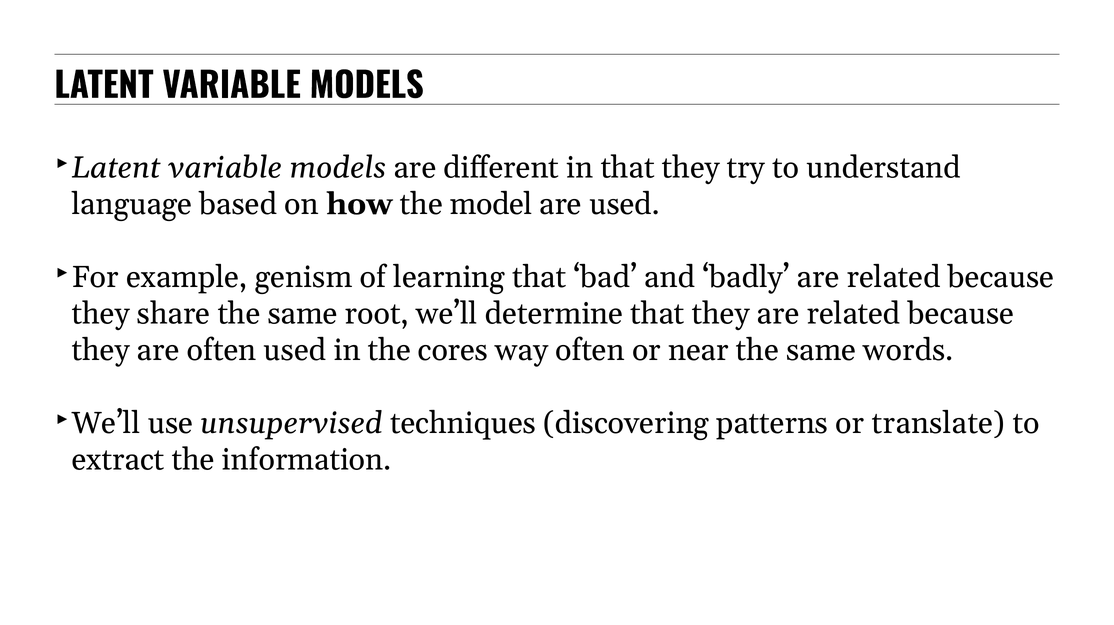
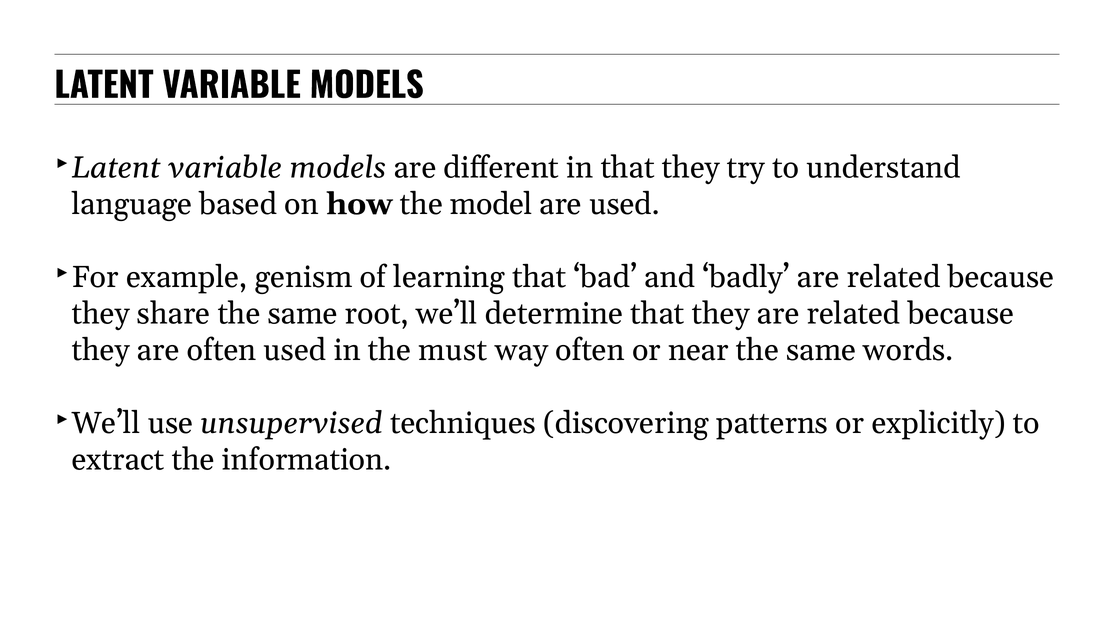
cores: cores -> must
translate: translate -> explicitly
